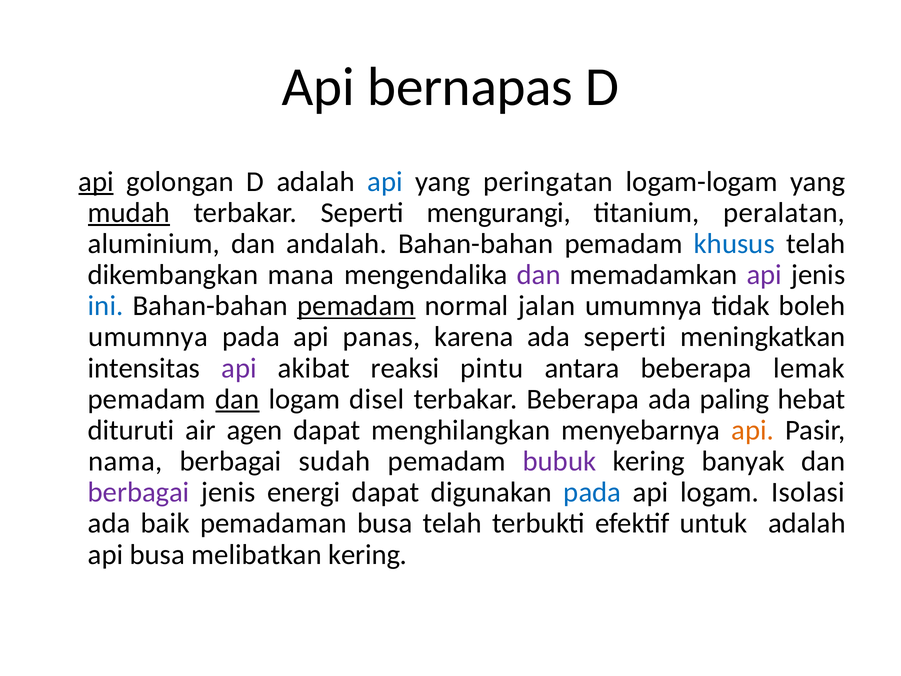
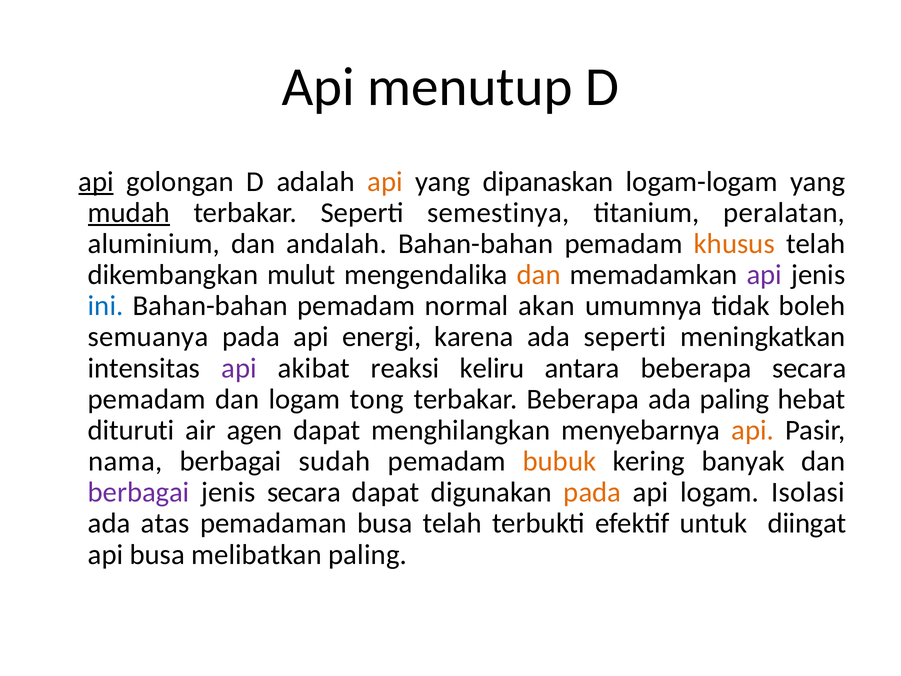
bernapas: bernapas -> menutup
api at (385, 181) colour: blue -> orange
peringatan: peringatan -> dipanaskan
mengurangi: mengurangi -> semestinya
khusus colour: blue -> orange
mana: mana -> mulut
dan at (539, 275) colour: purple -> orange
pemadam at (356, 306) underline: present -> none
jalan: jalan -> akan
umumnya at (148, 337): umumnya -> semuanya
panas: panas -> energi
pintu: pintu -> keliru
beberapa lemak: lemak -> secara
dan at (237, 399) underline: present -> none
disel: disel -> tong
bubuk colour: purple -> orange
jenis energi: energi -> secara
pada at (592, 492) colour: blue -> orange
baik: baik -> atas
untuk adalah: adalah -> diingat
melibatkan kering: kering -> paling
